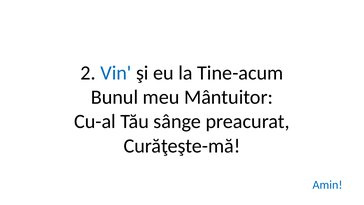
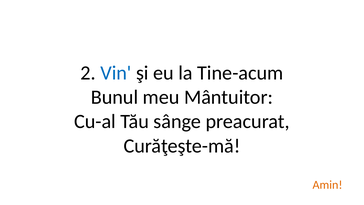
Amin colour: blue -> orange
